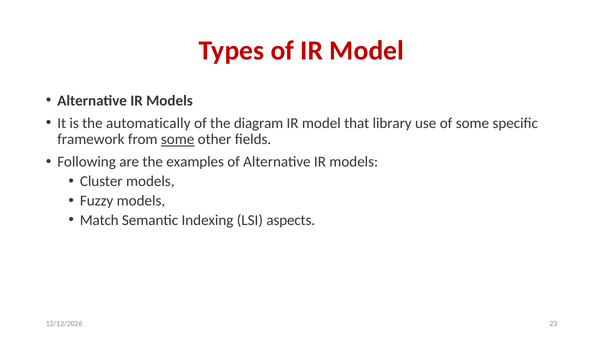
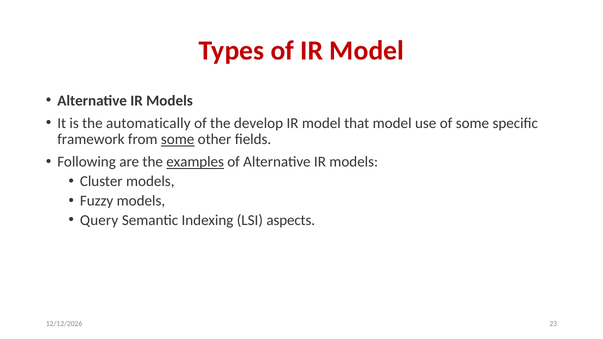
diagram: diagram -> develop
that library: library -> model
examples underline: none -> present
Match: Match -> Query
